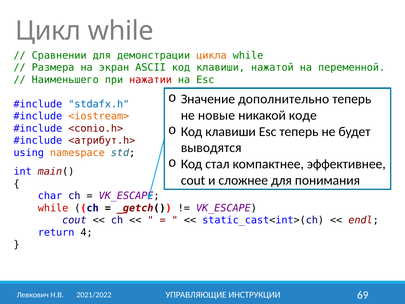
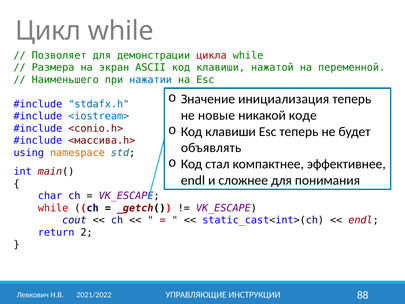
Сравнении: Сравнении -> Позволяет
цикла colour: orange -> red
нажатии colour: red -> blue
дополнительно: дополнительно -> инициализация
<iostream> colour: orange -> blue
<атрибут.h>: <атрибут.h> -> <массива.h>
выводятся: выводятся -> объявлять
cout at (193, 180): cout -> endl
4: 4 -> 2
69: 69 -> 88
